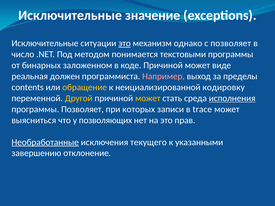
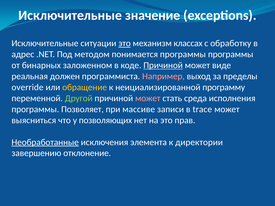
однако: однако -> классах
с позволяет: позволяет -> обработку
число: число -> адрес
понимается текстовыми: текстовыми -> программы
Причиной at (163, 65) underline: none -> present
contents: contents -> override
кодировку: кодировку -> программу
Другой colour: yellow -> light green
может at (148, 98) colour: yellow -> pink
исполнения underline: present -> none
которых: которых -> массиве
текущего: текущего -> элемента
указанными: указанными -> директории
